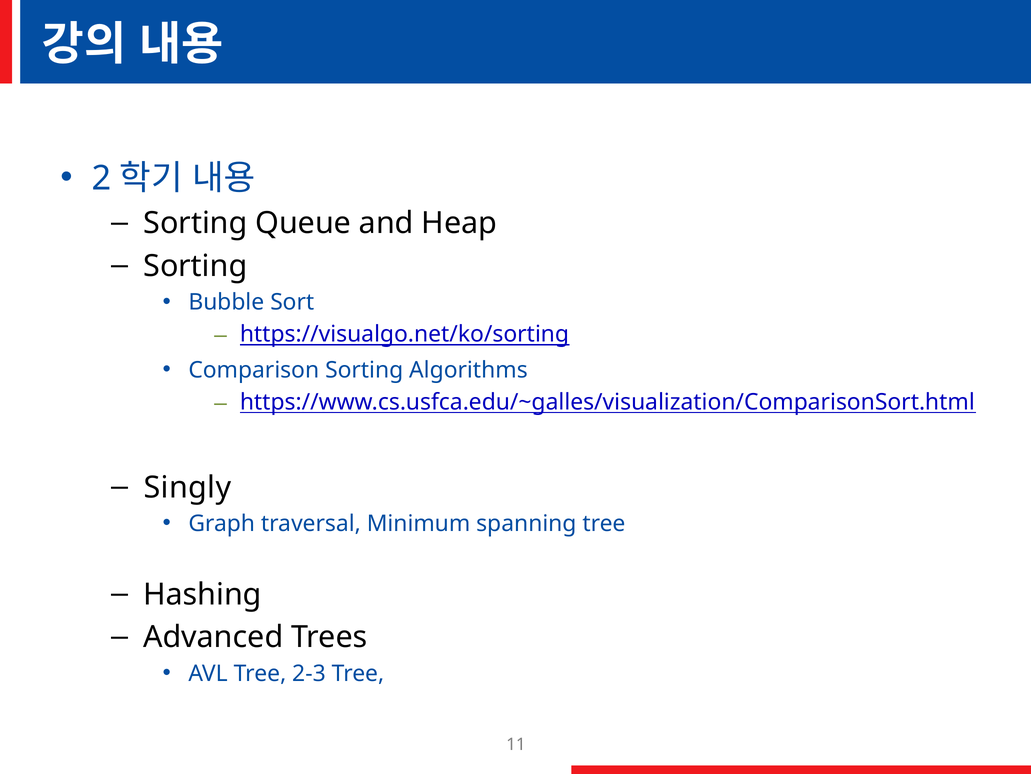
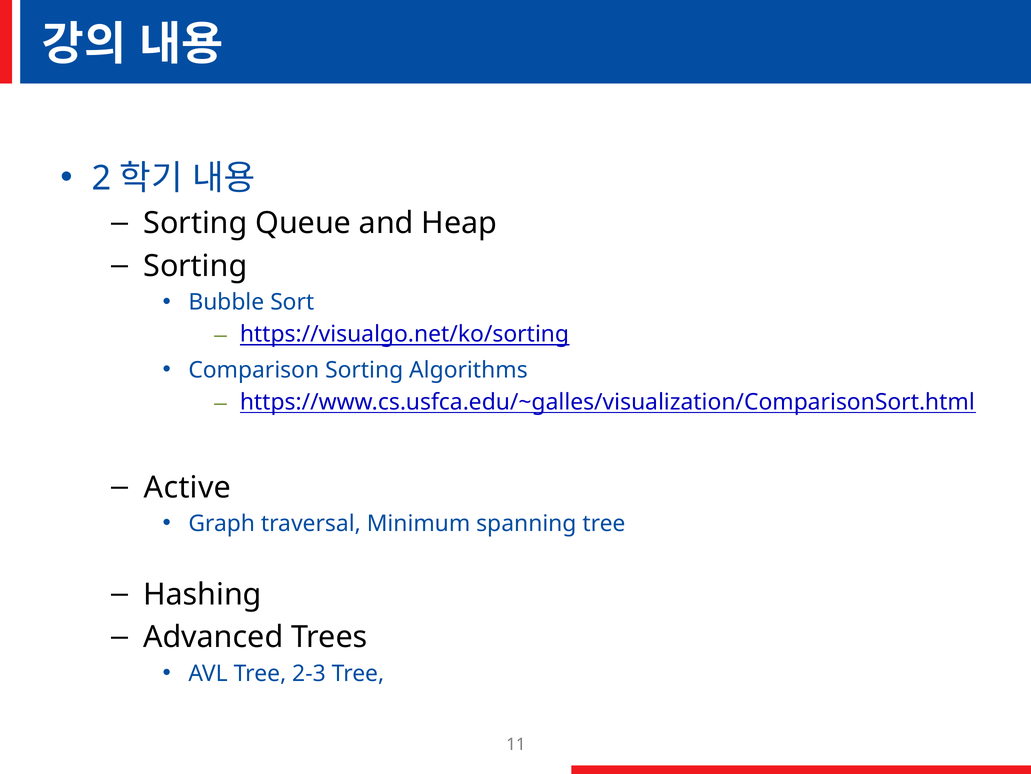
Singly: Singly -> Active
